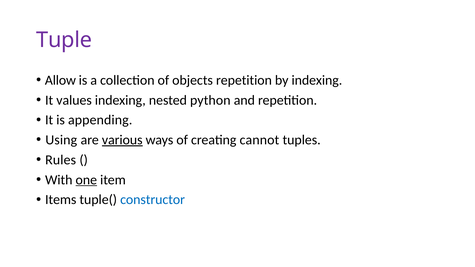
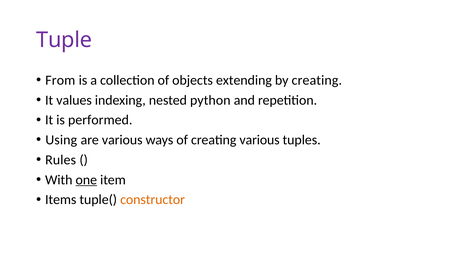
Allow: Allow -> From
objects repetition: repetition -> extending
by indexing: indexing -> creating
appending: appending -> performed
various at (122, 140) underline: present -> none
creating cannot: cannot -> various
constructor colour: blue -> orange
